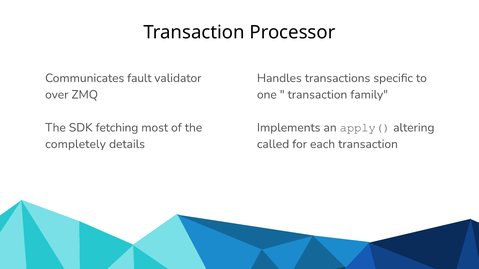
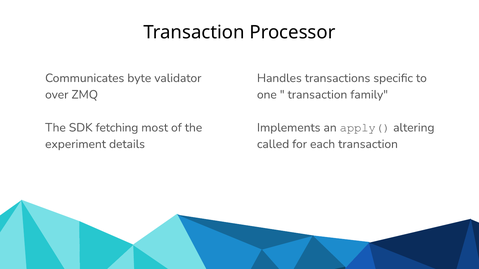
fault: fault -> byte
completely: completely -> experiment
